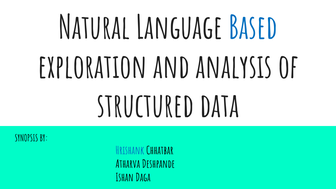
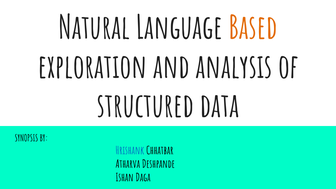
Based colour: blue -> orange
